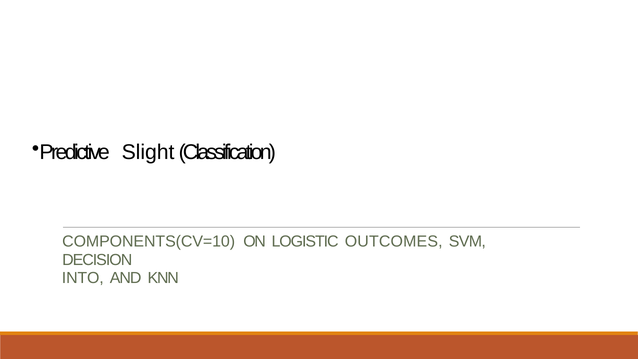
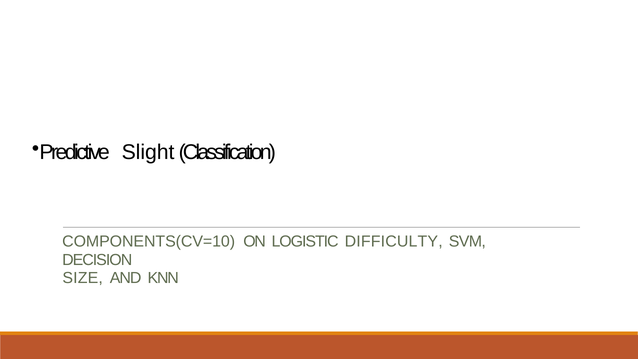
OUTCOMES: OUTCOMES -> DIFFICULTY
INTO: INTO -> SIZE
